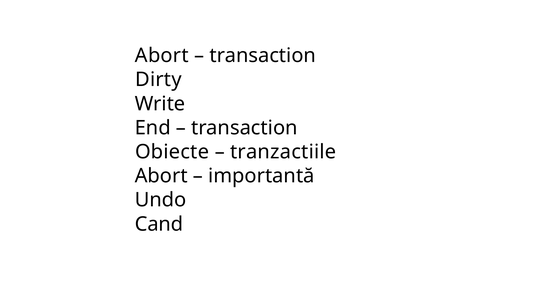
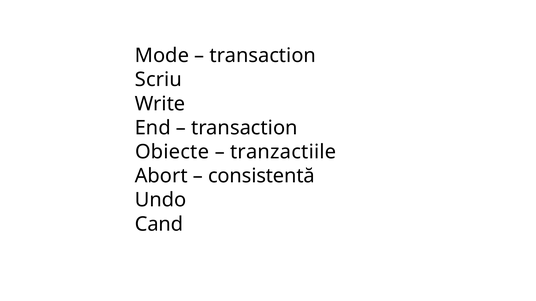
Abort at (162, 56): Abort -> Mode
Dirty: Dirty -> Scriu
importantă: importantă -> consistentă
